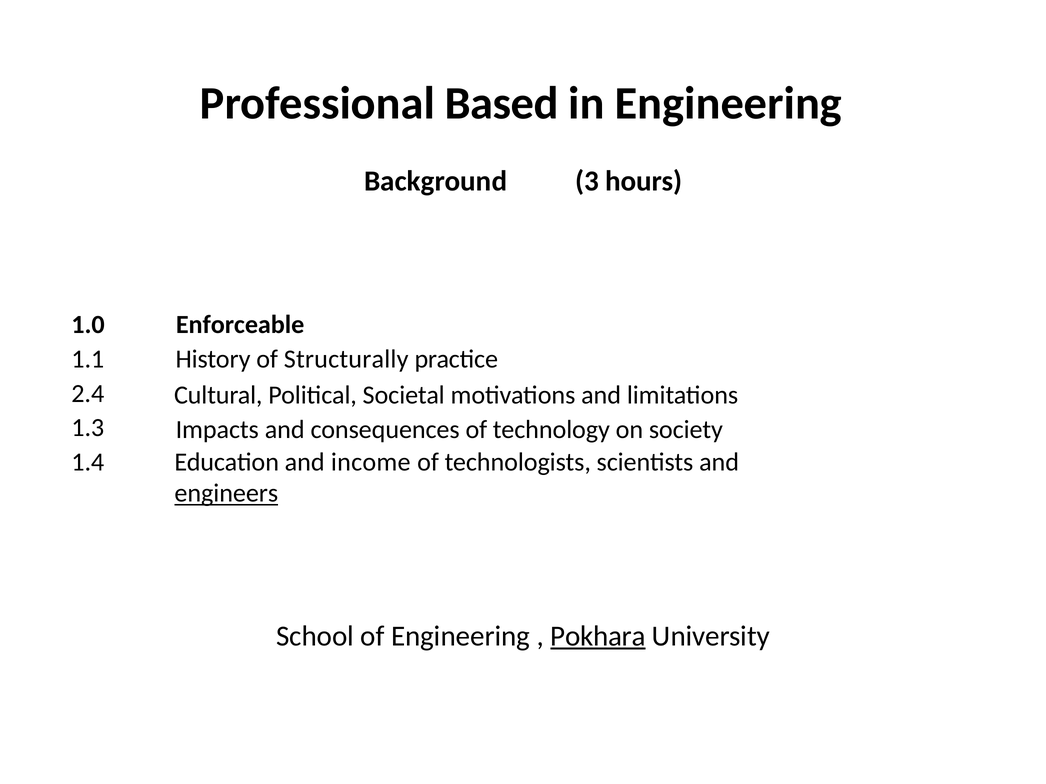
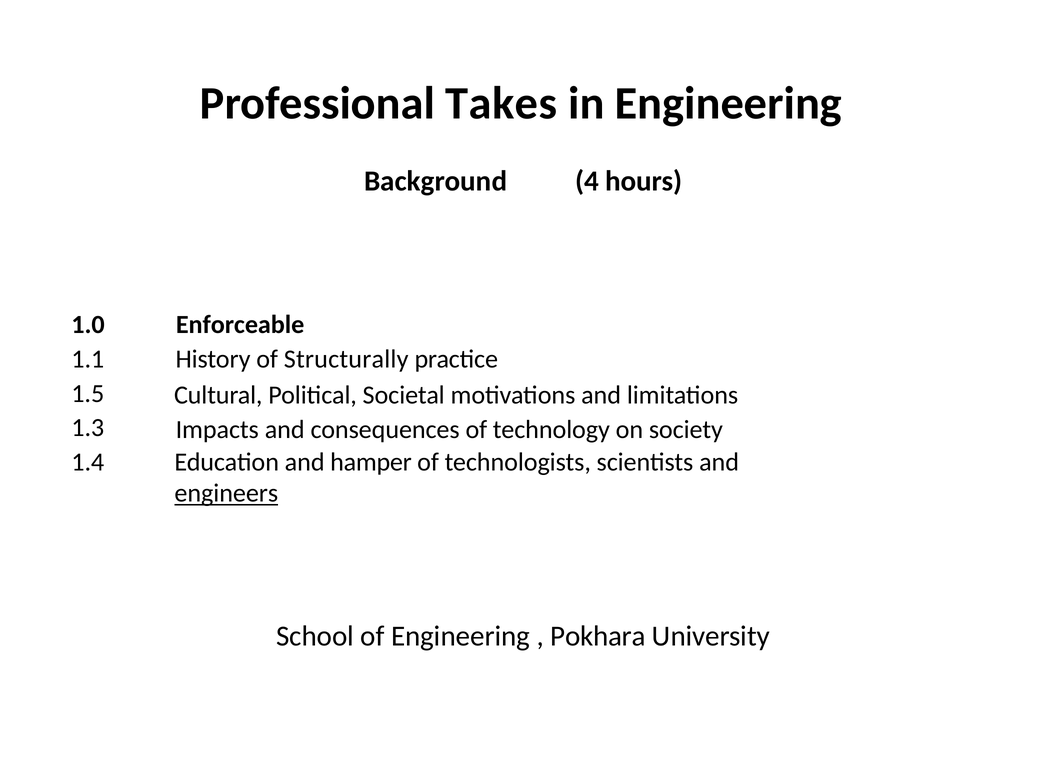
Based: Based -> Takes
3: 3 -> 4
2.4: 2.4 -> 1.5
income: income -> hamper
Pokhara underline: present -> none
